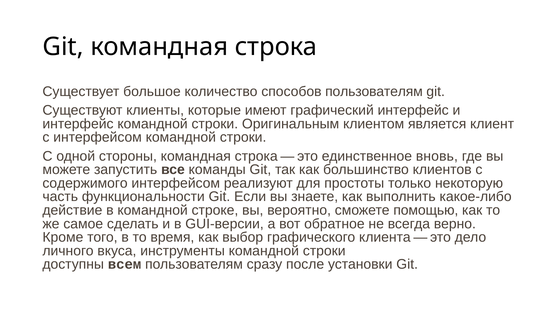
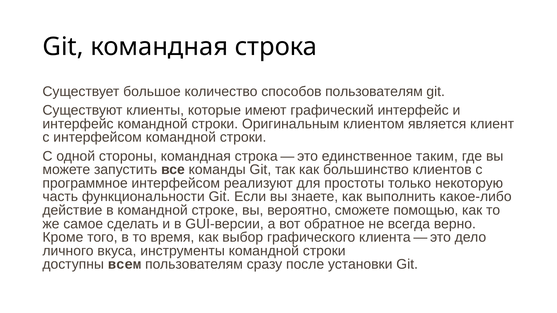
вновь: вновь -> таким
содержимого: содержимого -> программное
